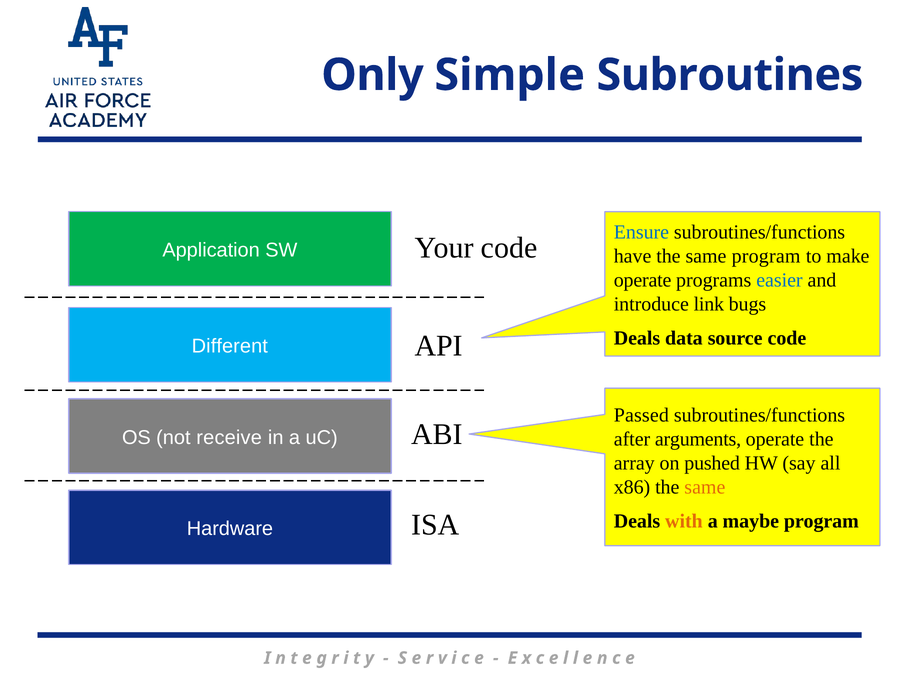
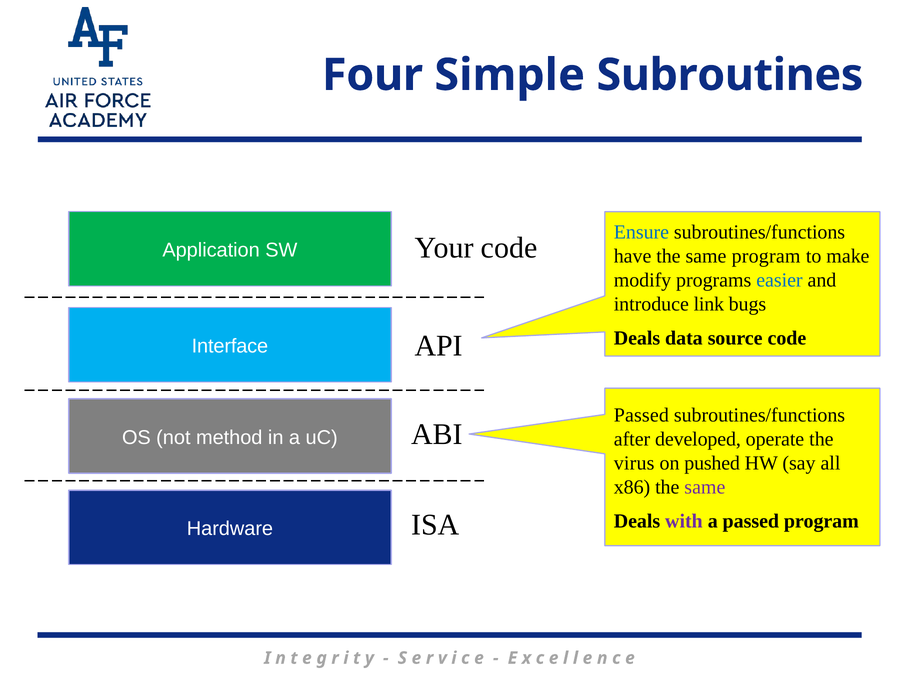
Only: Only -> Four
operate at (643, 280): operate -> modify
Different: Different -> Interface
receive: receive -> method
arguments: arguments -> developed
array: array -> virus
same at (705, 487) colour: orange -> purple
with colour: orange -> purple
a maybe: maybe -> passed
